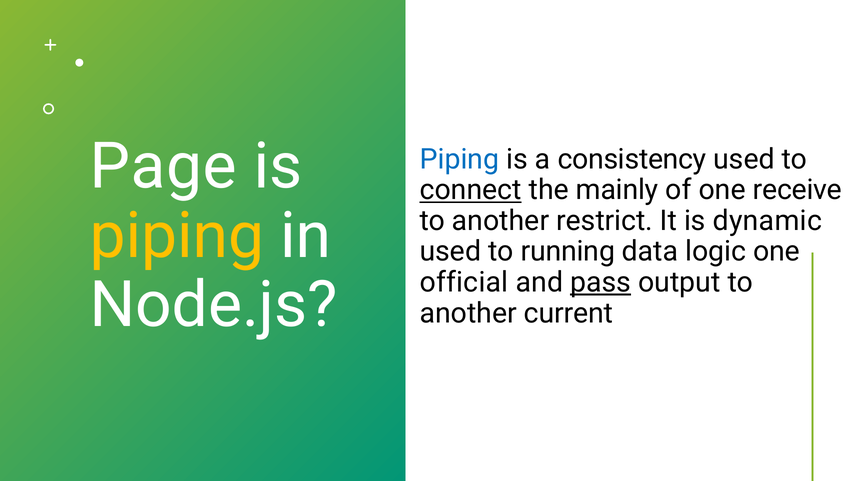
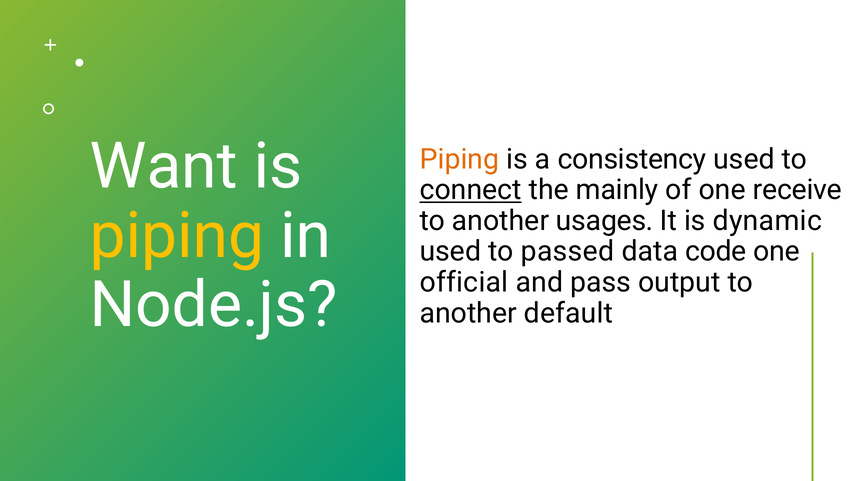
Page: Page -> Want
Piping at (459, 159) colour: blue -> orange
restrict: restrict -> usages
running: running -> passed
logic: logic -> code
pass underline: present -> none
current: current -> default
